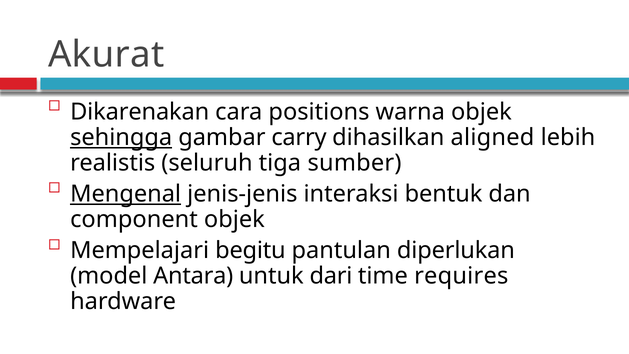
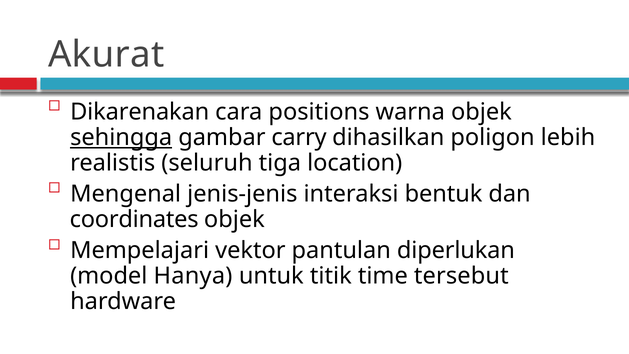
aligned: aligned -> poligon
sumber: sumber -> location
Mengenal underline: present -> none
component: component -> coordinates
begitu: begitu -> vektor
Antara: Antara -> Hanya
dari: dari -> titik
requires: requires -> tersebut
